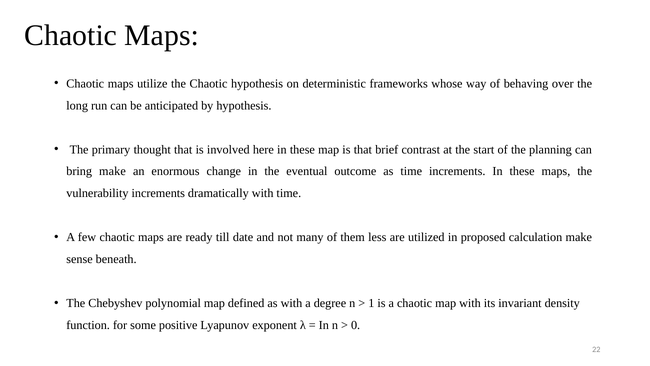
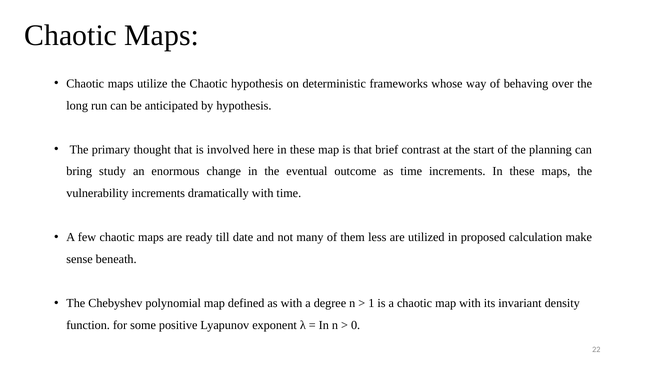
bring make: make -> study
